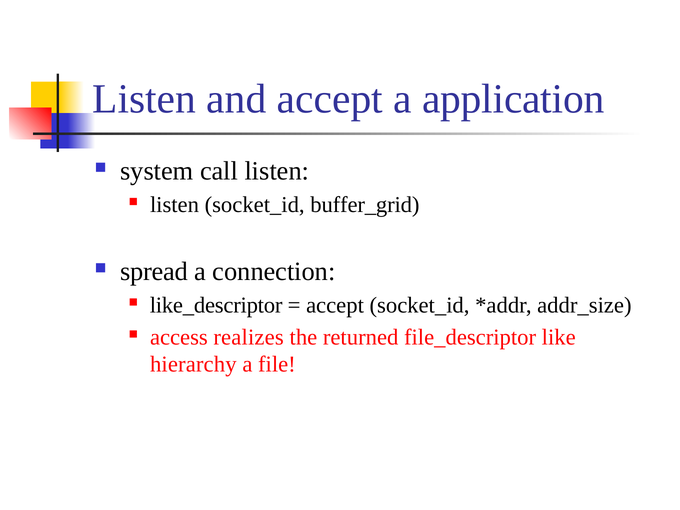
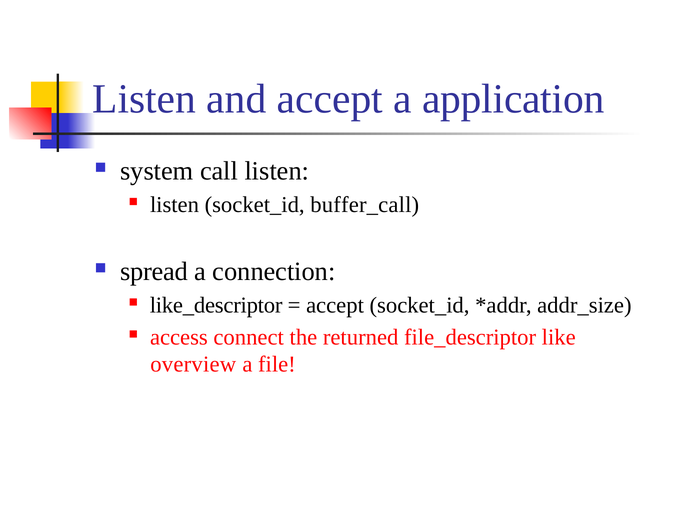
buffer_grid: buffer_grid -> buffer_call
realizes: realizes -> connect
hierarchy: hierarchy -> overview
